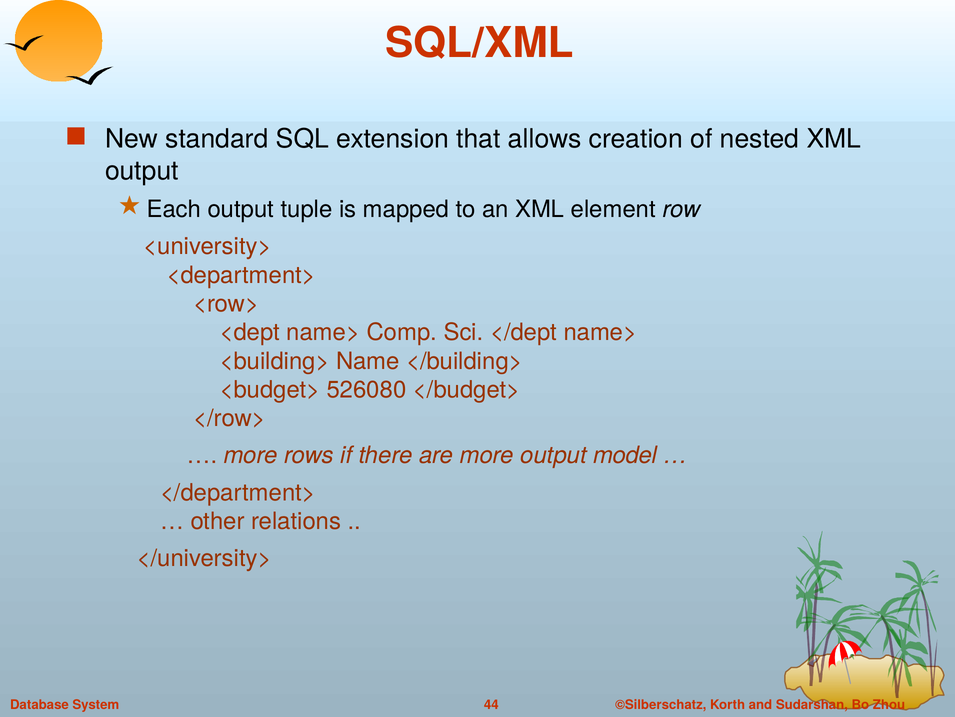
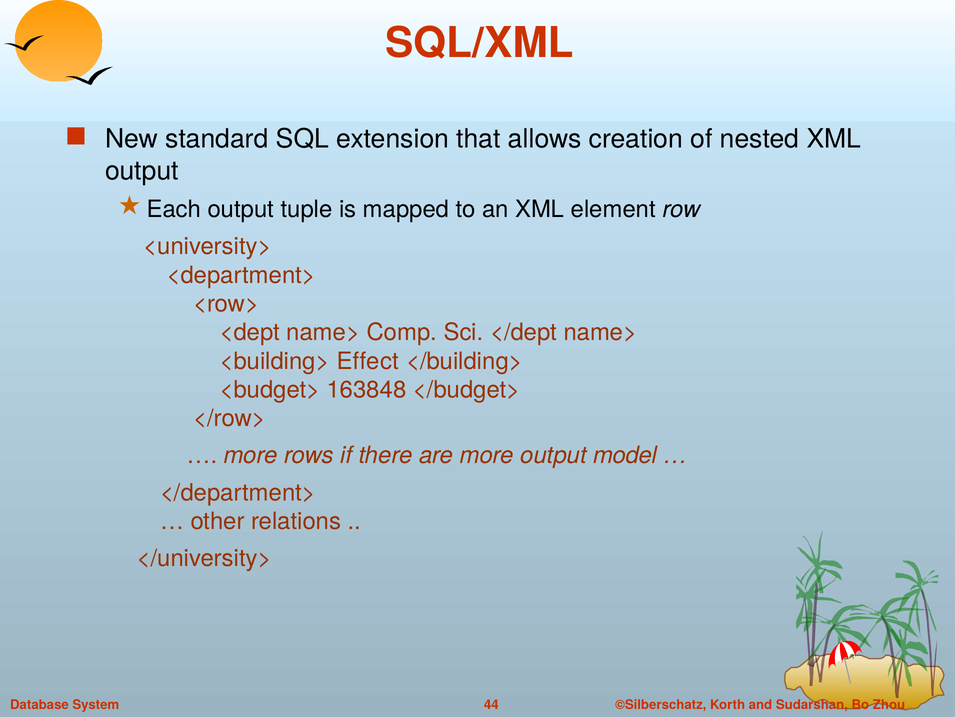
Name: Name -> Effect
526080: 526080 -> 163848
